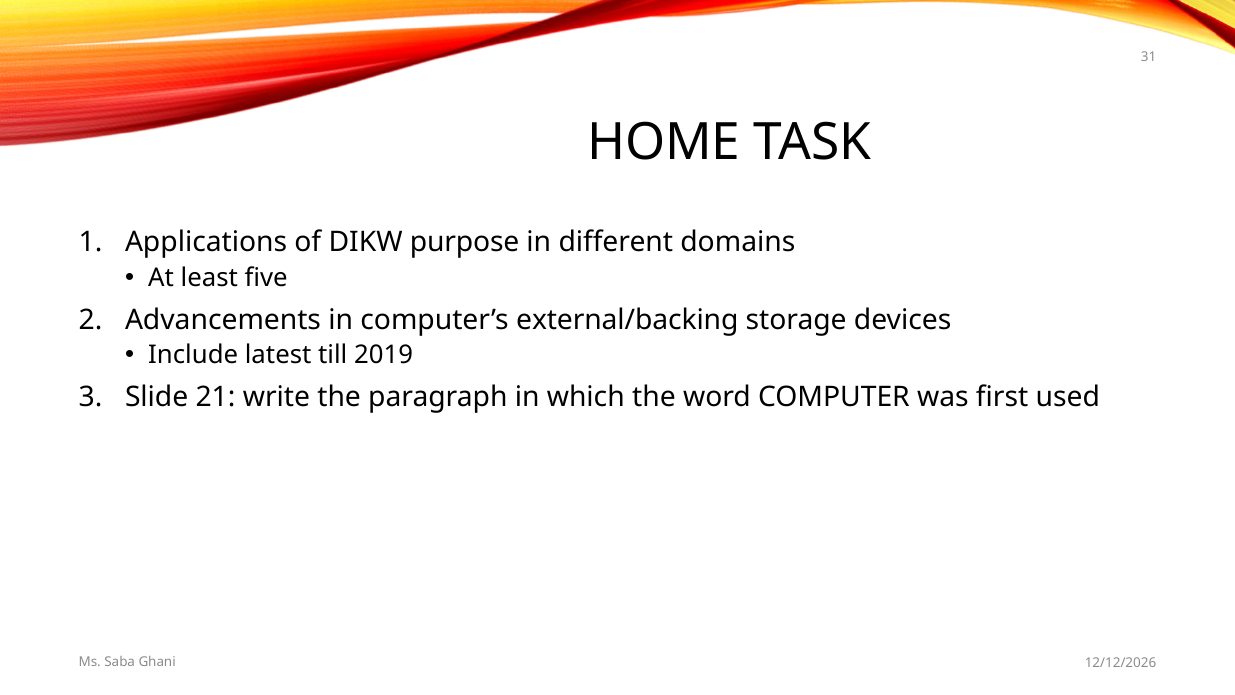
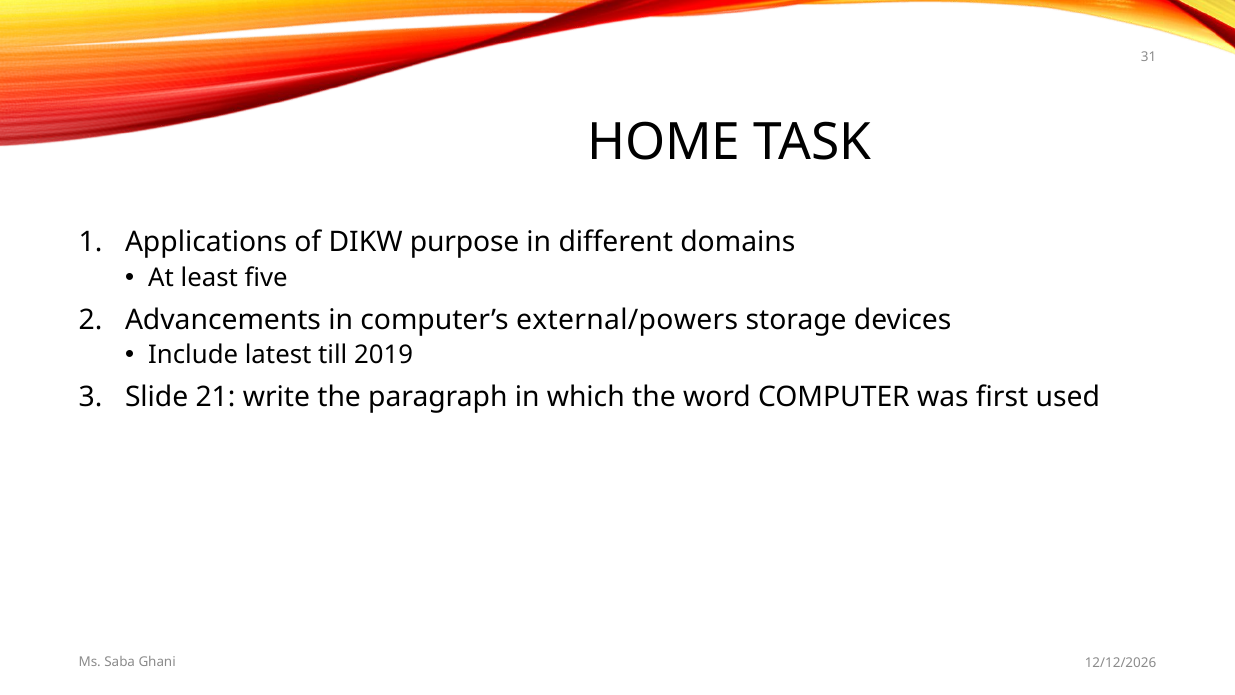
external/backing: external/backing -> external/powers
